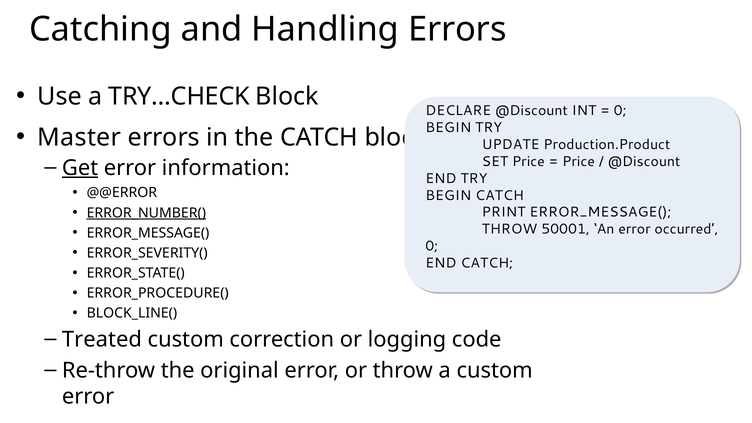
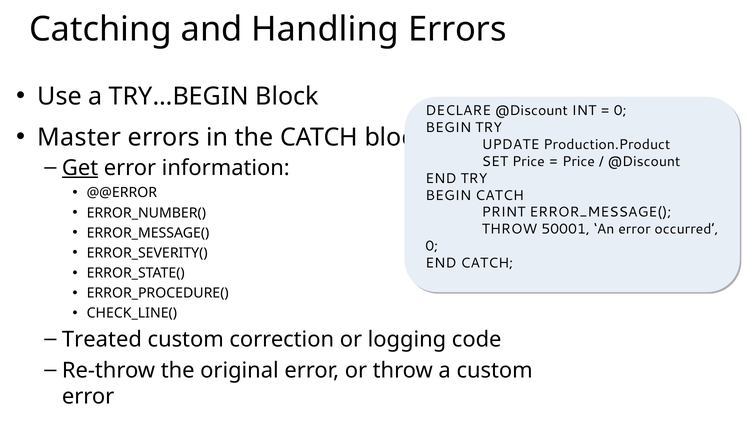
TRY…CHECK: TRY…CHECK -> TRY…BEGIN
ERROR_NUMBER( underline: present -> none
BLOCK_LINE(: BLOCK_LINE( -> CHECK_LINE(
